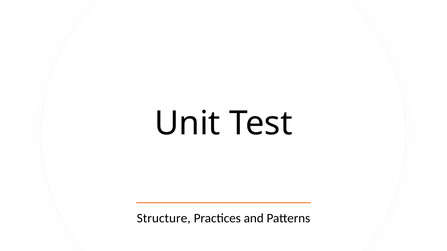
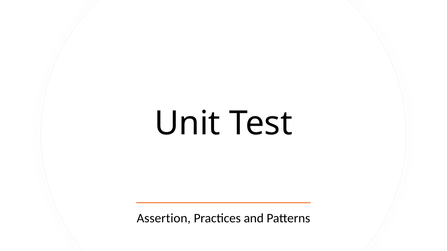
Structure: Structure -> Assertion
